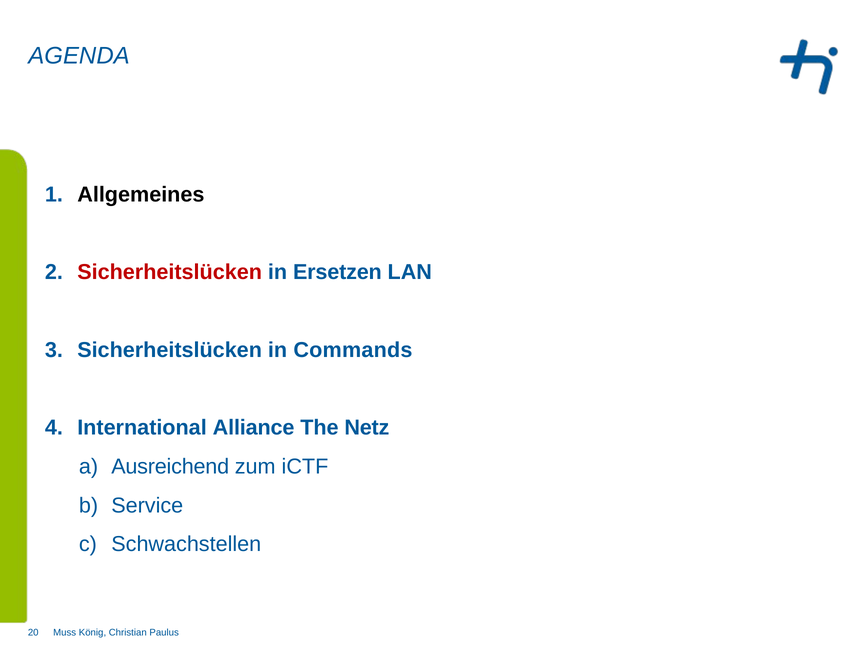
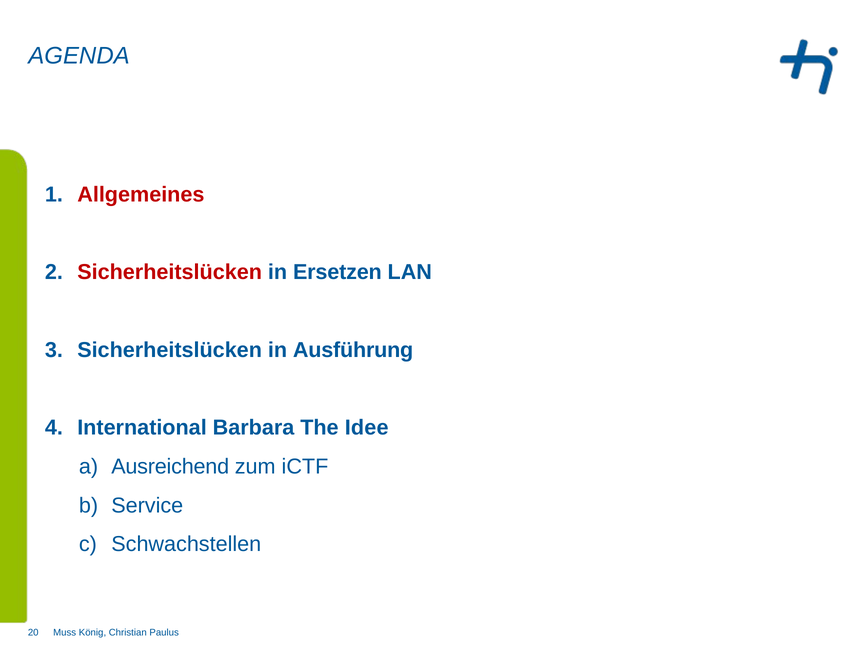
Allgemeines colour: black -> red
Commands: Commands -> Ausführung
Alliance: Alliance -> Barbara
Netz: Netz -> Idee
